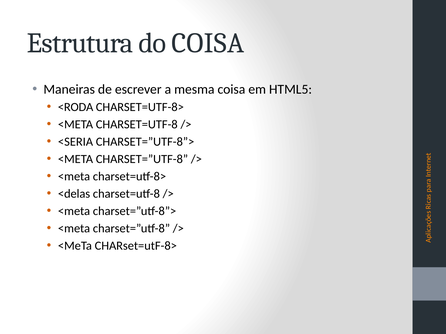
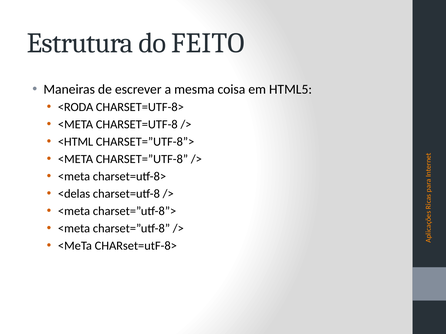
do COISA: COISA -> FEITO
<SERIA: <SERIA -> <HTML
